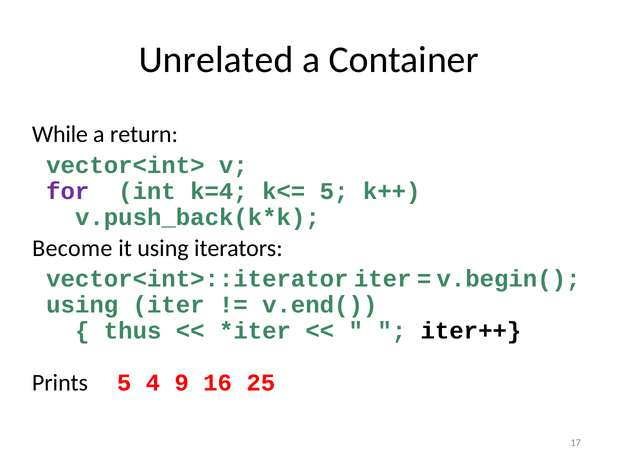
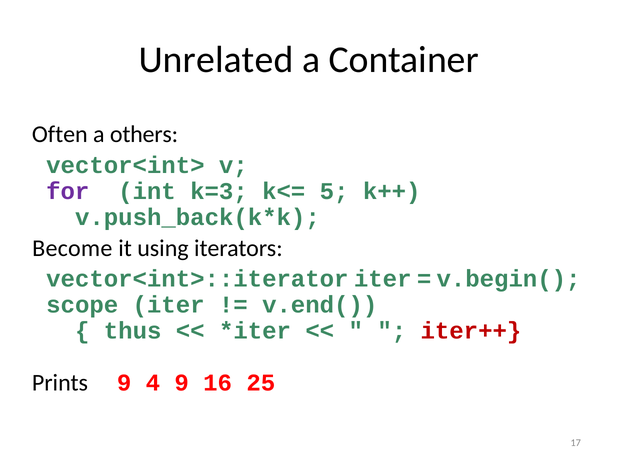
While: While -> Often
return: return -> others
k=4: k=4 -> k=3
using at (82, 305): using -> scope
iter++ colour: black -> red
Prints 5: 5 -> 9
